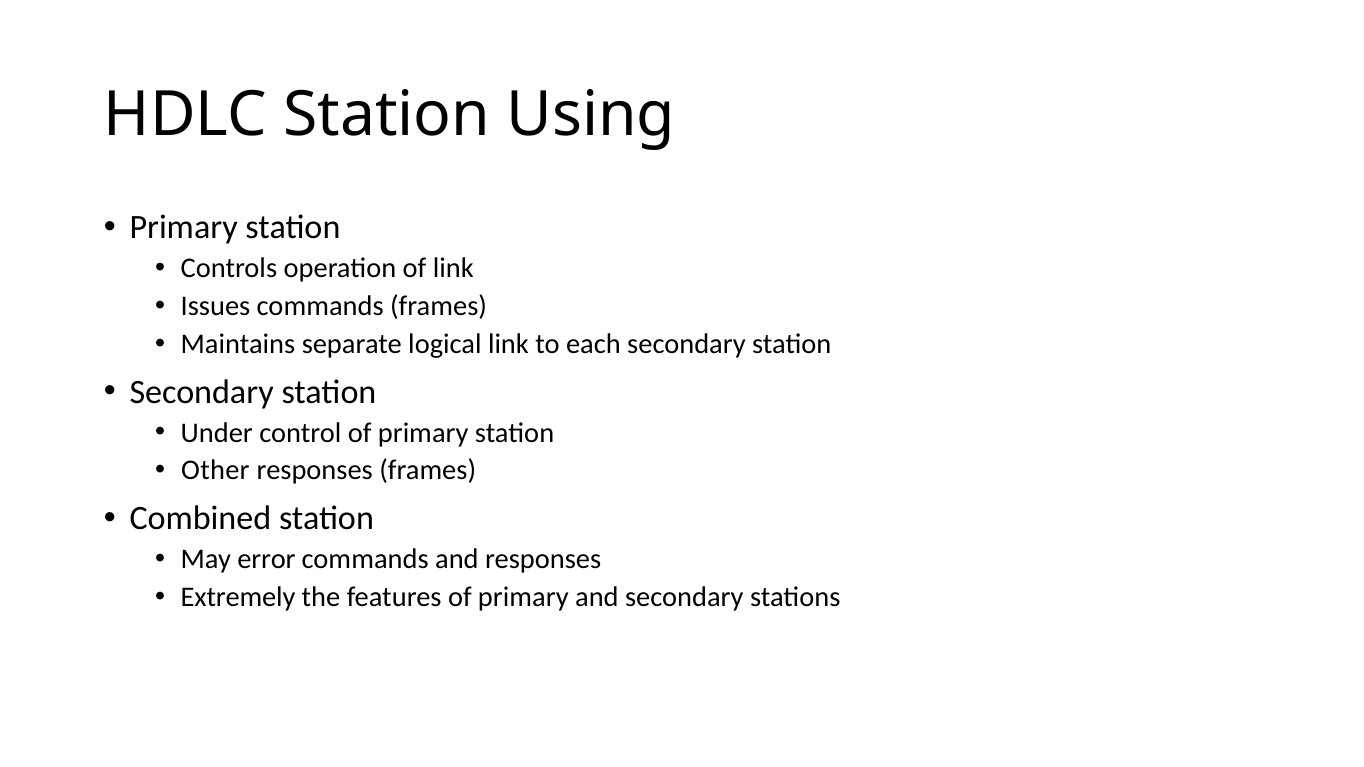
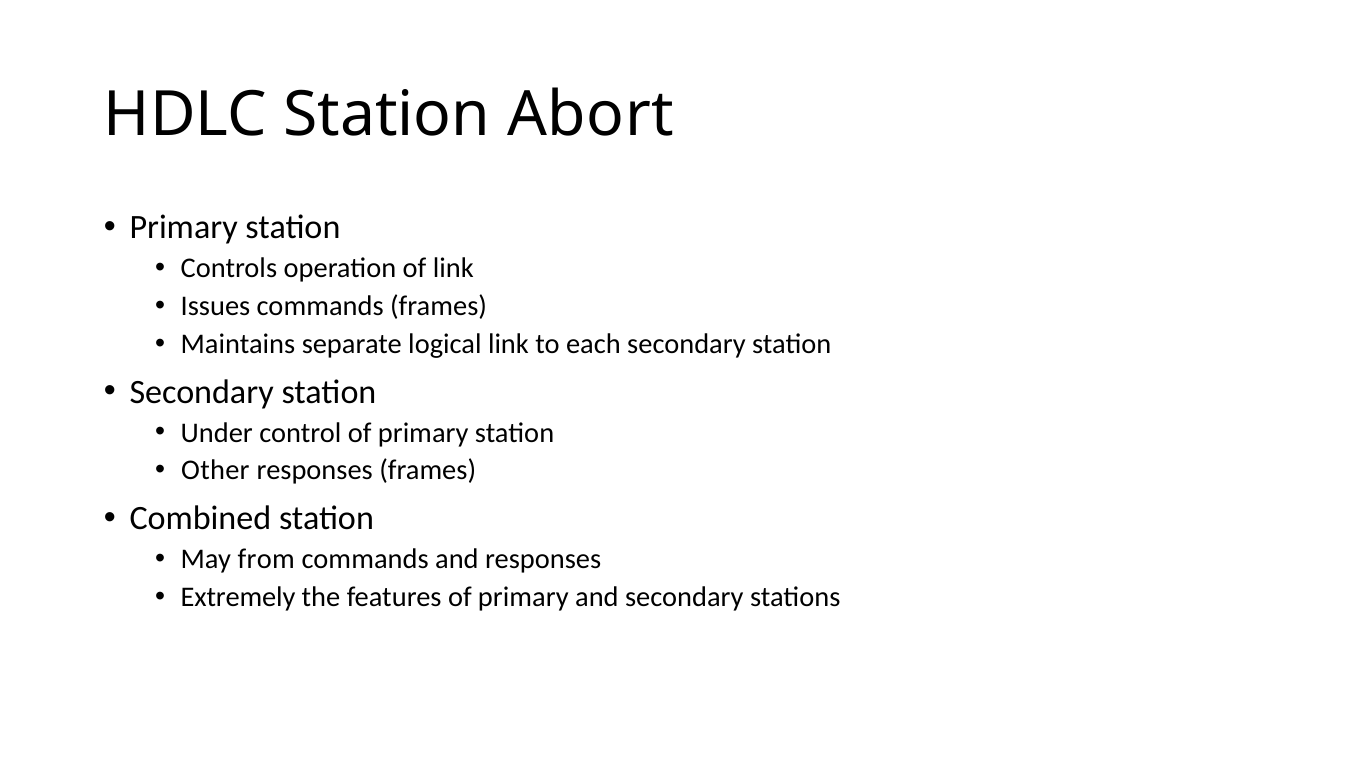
Using: Using -> Abort
error: error -> from
